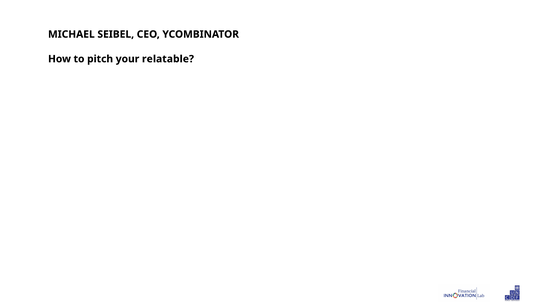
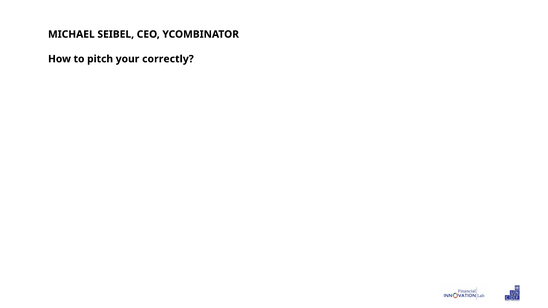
relatable: relatable -> correctly
